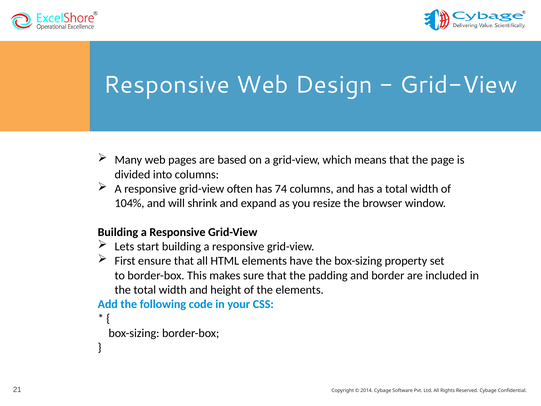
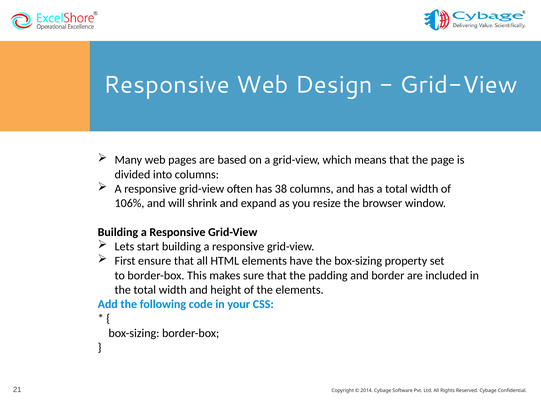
74: 74 -> 38
104%: 104% -> 106%
